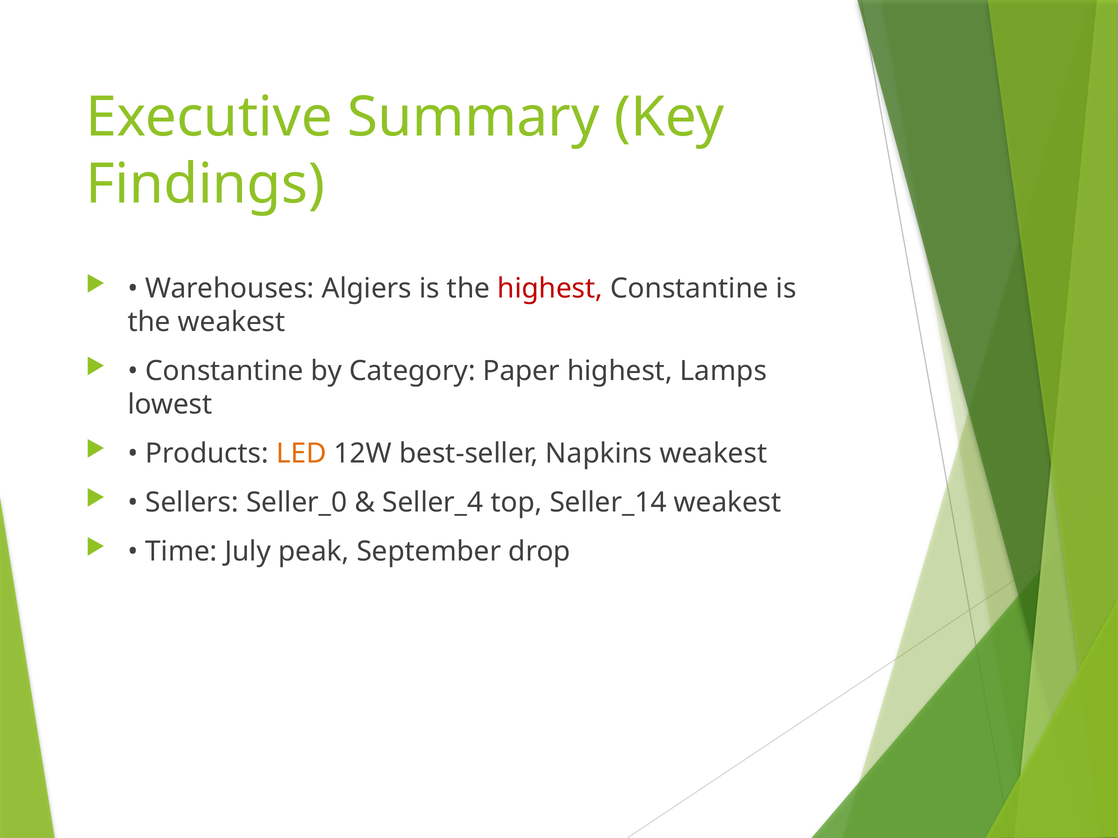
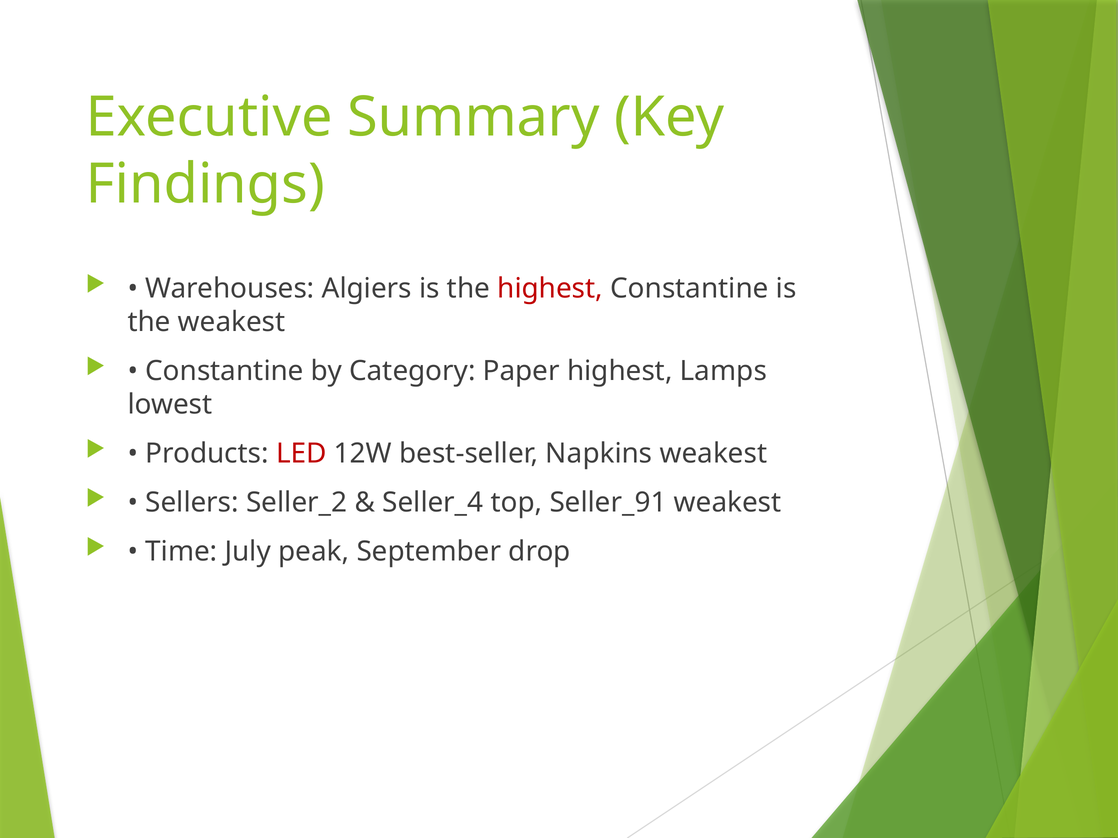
LED colour: orange -> red
Seller_0: Seller_0 -> Seller_2
Seller_14: Seller_14 -> Seller_91
